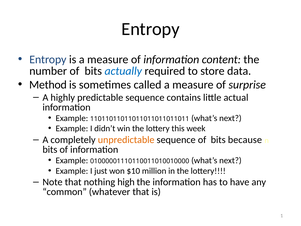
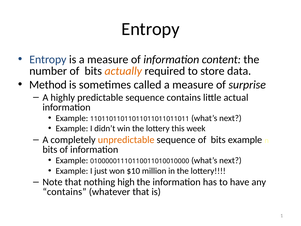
actually colour: blue -> orange
bits because: because -> example
common at (65, 192): common -> contains
